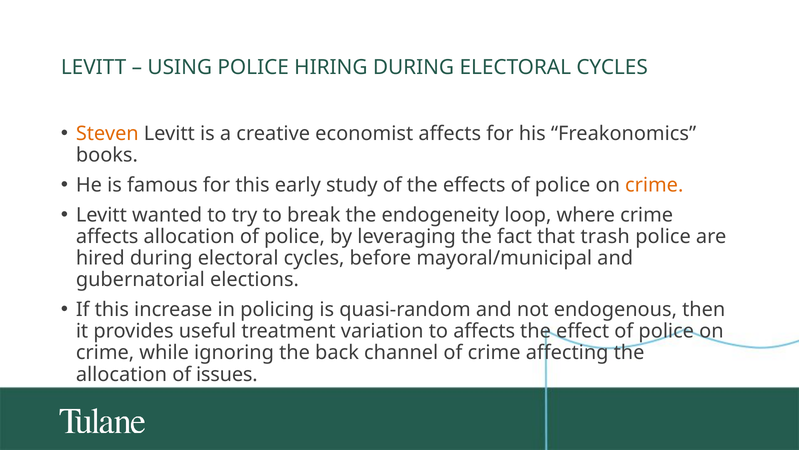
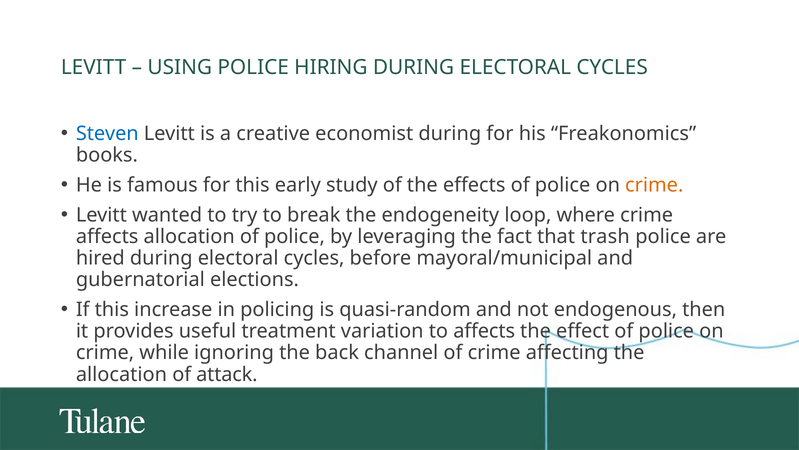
Steven colour: orange -> blue
economist affects: affects -> during
issues: issues -> attack
